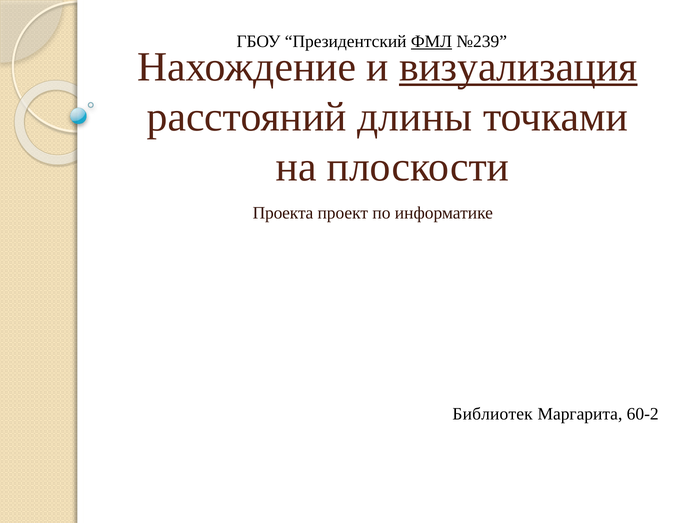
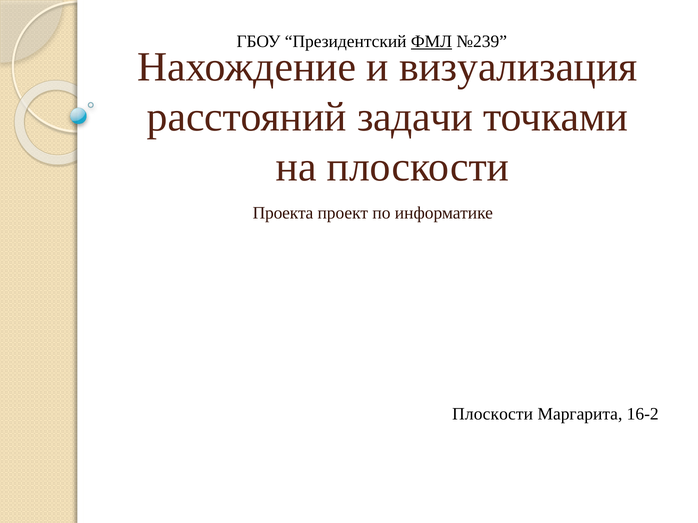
визуализация underline: present -> none
длины: длины -> задачи
Библиотек at (493, 414): Библиотек -> Плоскости
60-2: 60-2 -> 16-2
